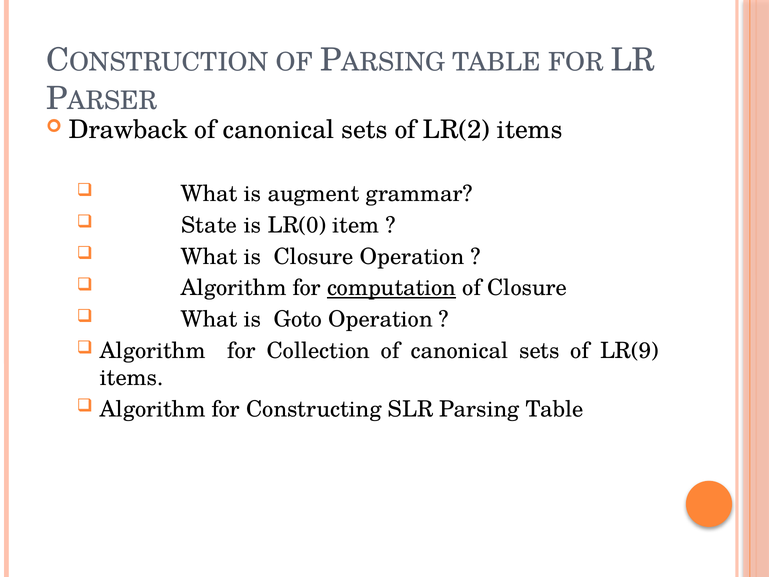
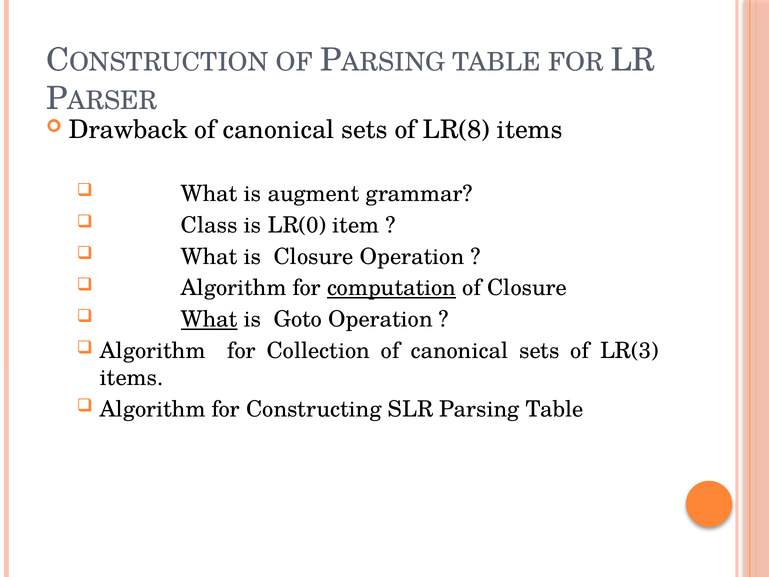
LR(2: LR(2 -> LR(8
State: State -> Class
What at (209, 319) underline: none -> present
LR(9: LR(9 -> LR(3
